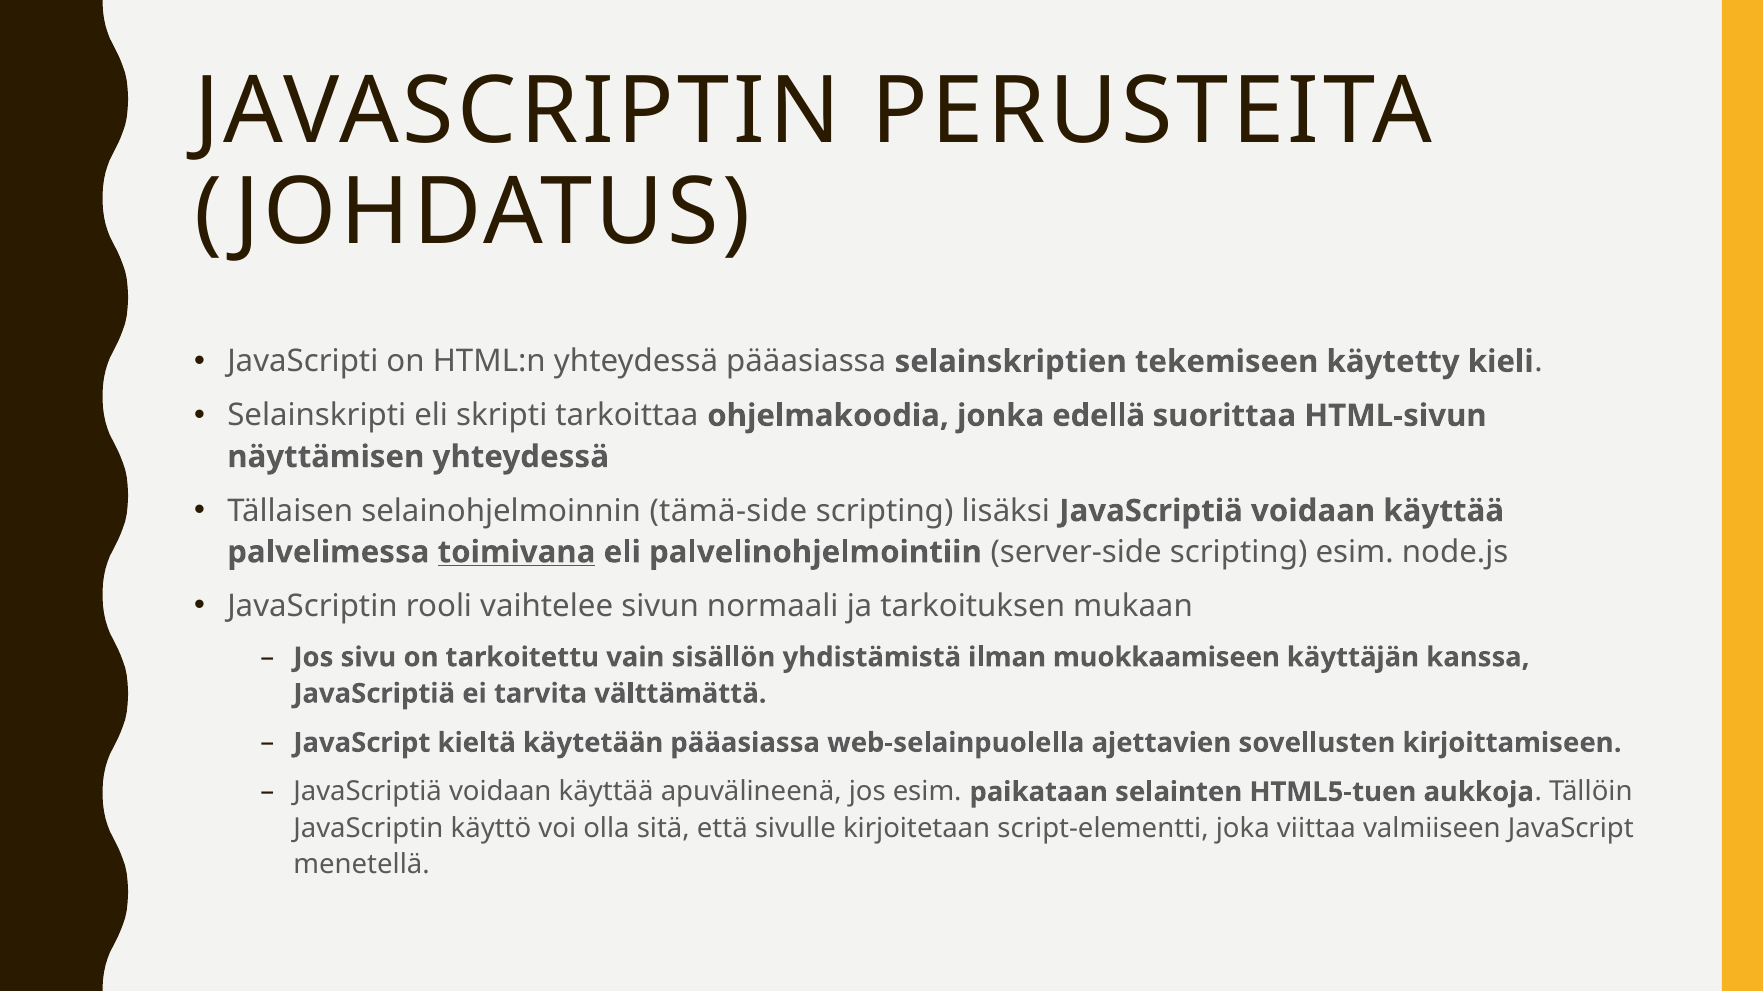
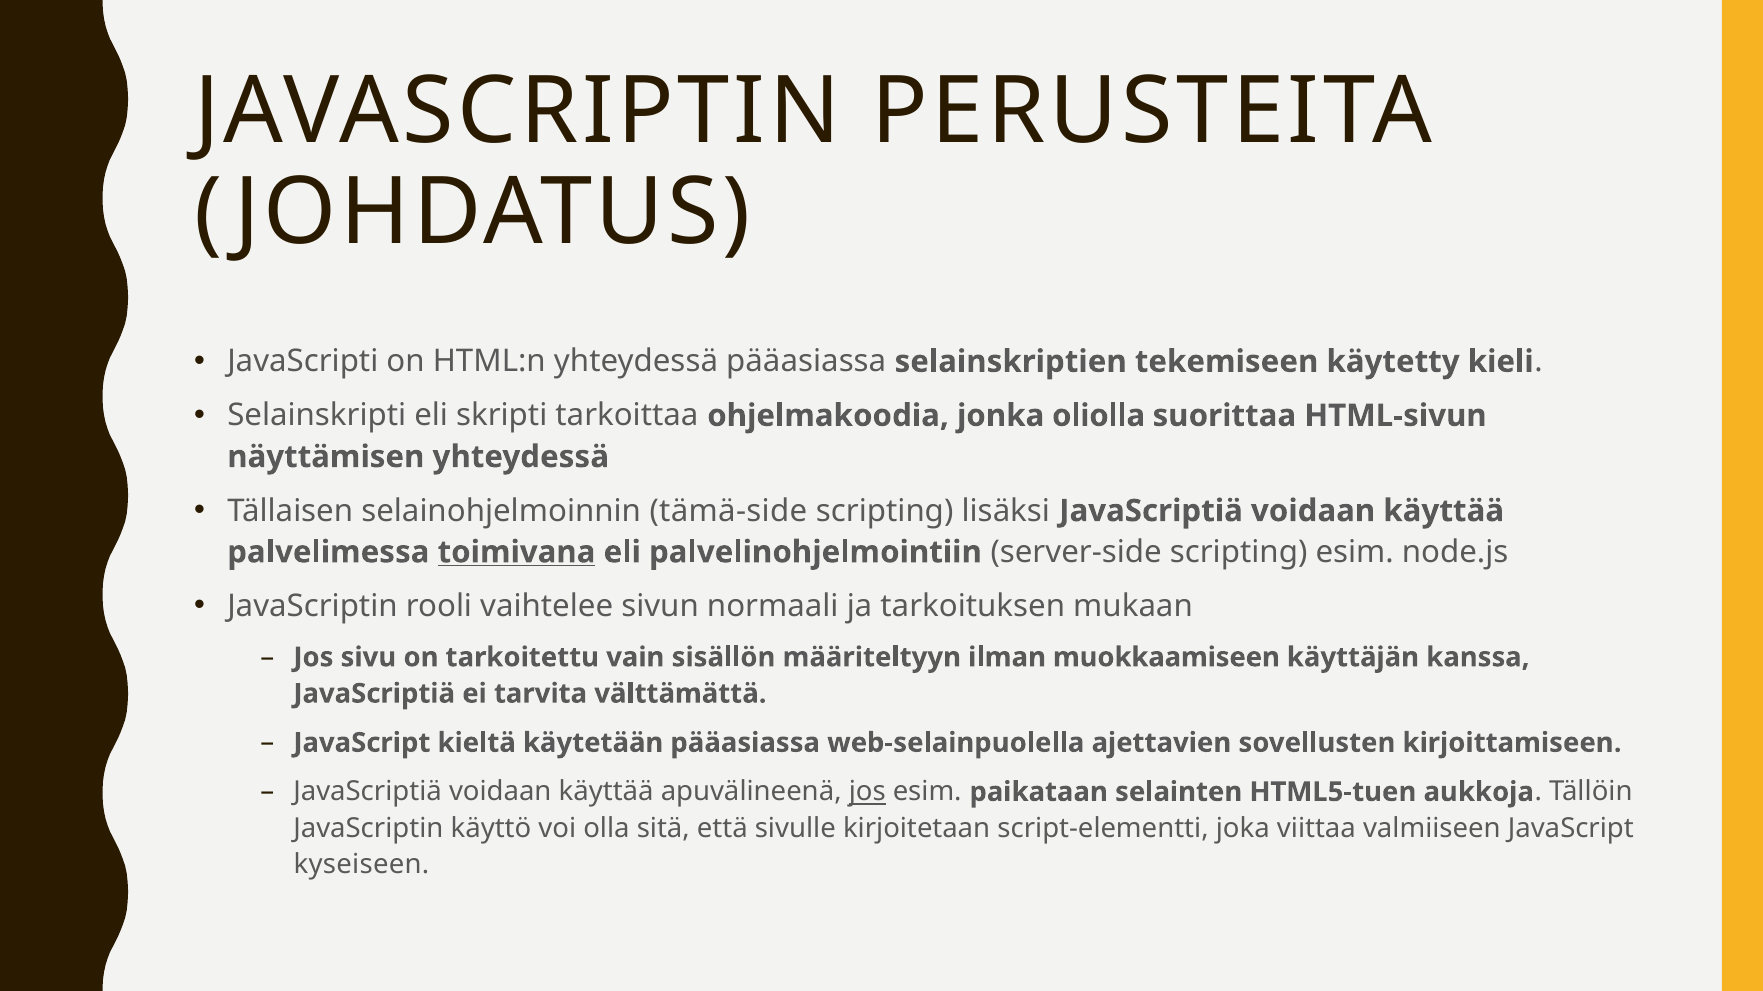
edellä: edellä -> oliolla
yhdistämistä: yhdistämistä -> määriteltyyn
jos at (867, 792) underline: none -> present
menetellä: menetellä -> kyseiseen
